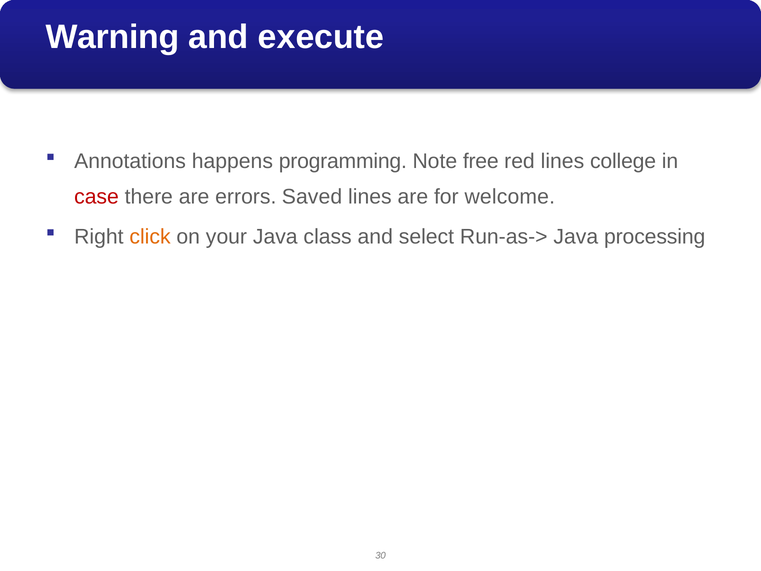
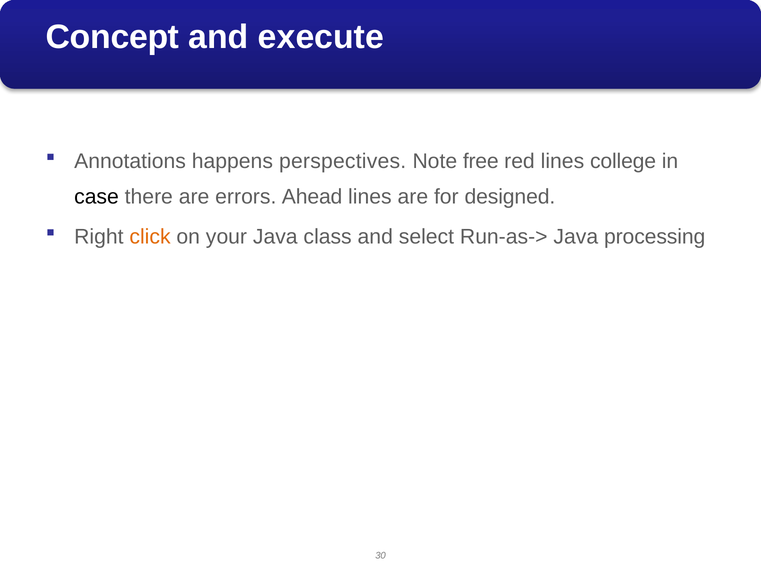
Warning: Warning -> Concept
programming: programming -> perspectives
case colour: red -> black
Saved: Saved -> Ahead
welcome: welcome -> designed
